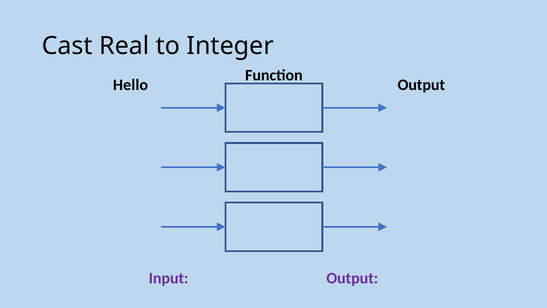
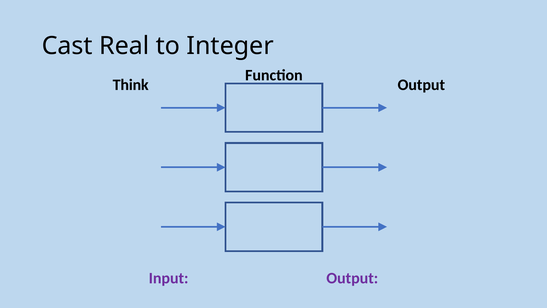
Hello: Hello -> Think
